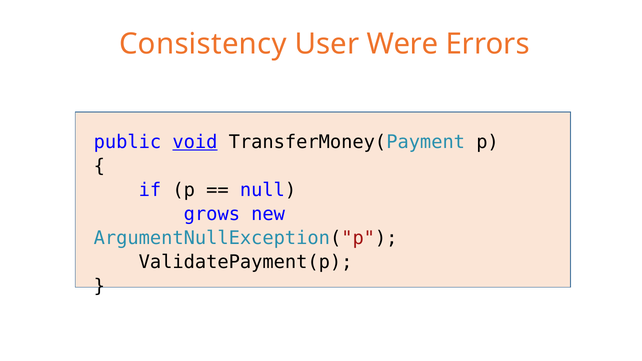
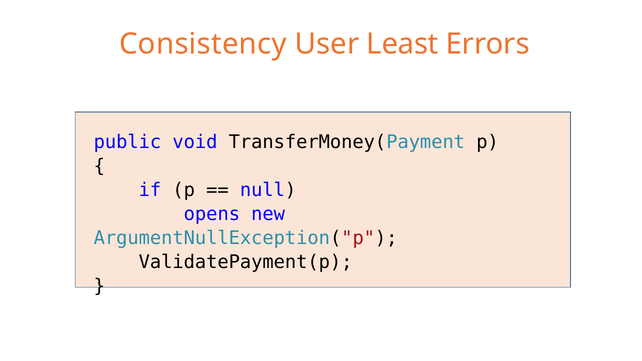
Were: Were -> Least
void underline: present -> none
grows: grows -> opens
